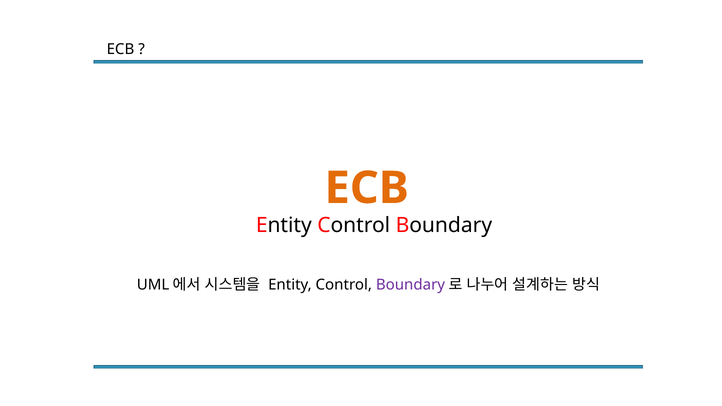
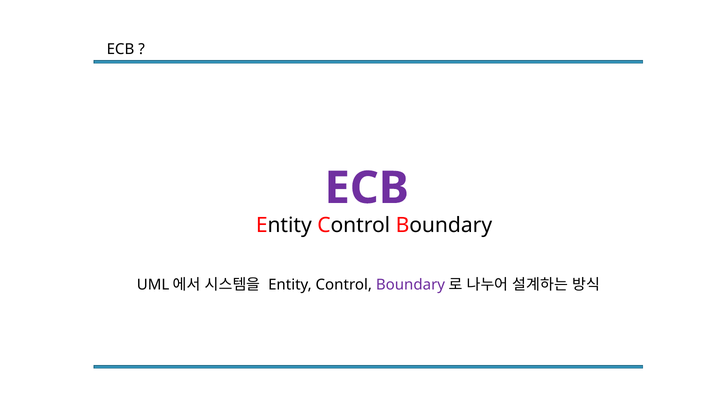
ECB at (367, 188) colour: orange -> purple
